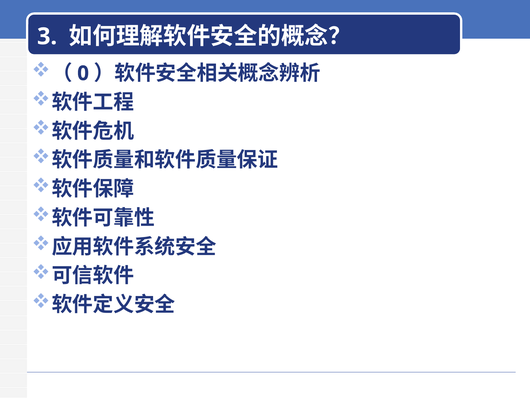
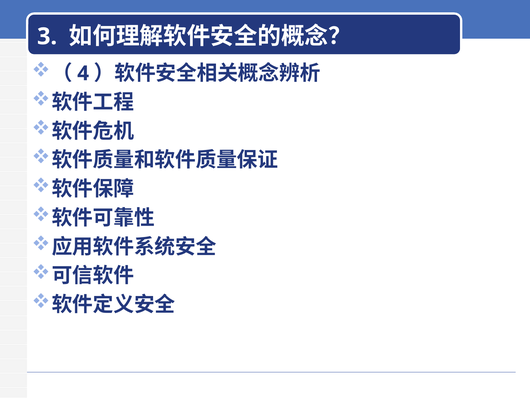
0: 0 -> 4
